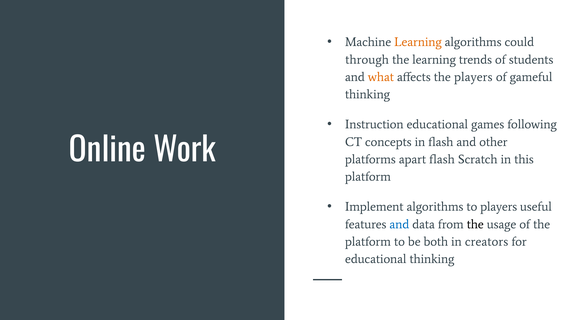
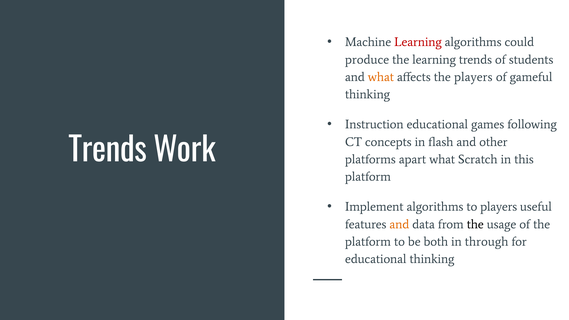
Learning at (418, 42) colour: orange -> red
through: through -> produce
Online at (107, 150): Online -> Trends
apart flash: flash -> what
and at (399, 224) colour: blue -> orange
creators: creators -> through
